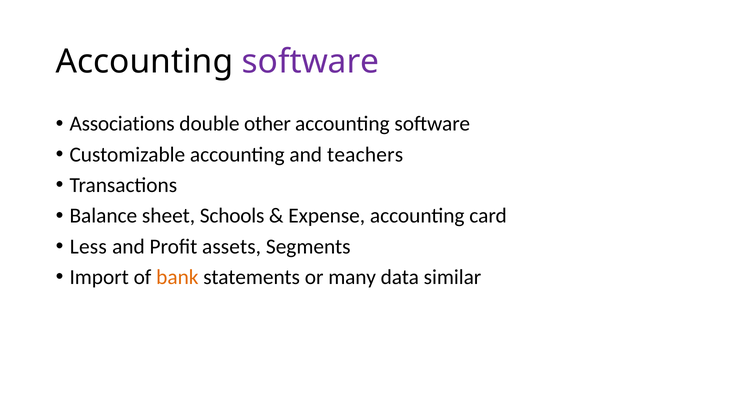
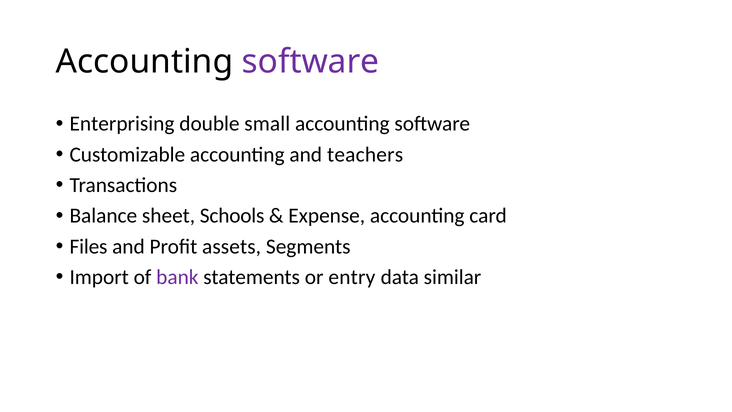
Associations: Associations -> Enterprising
other: other -> small
Less: Less -> Files
bank colour: orange -> purple
many: many -> entry
